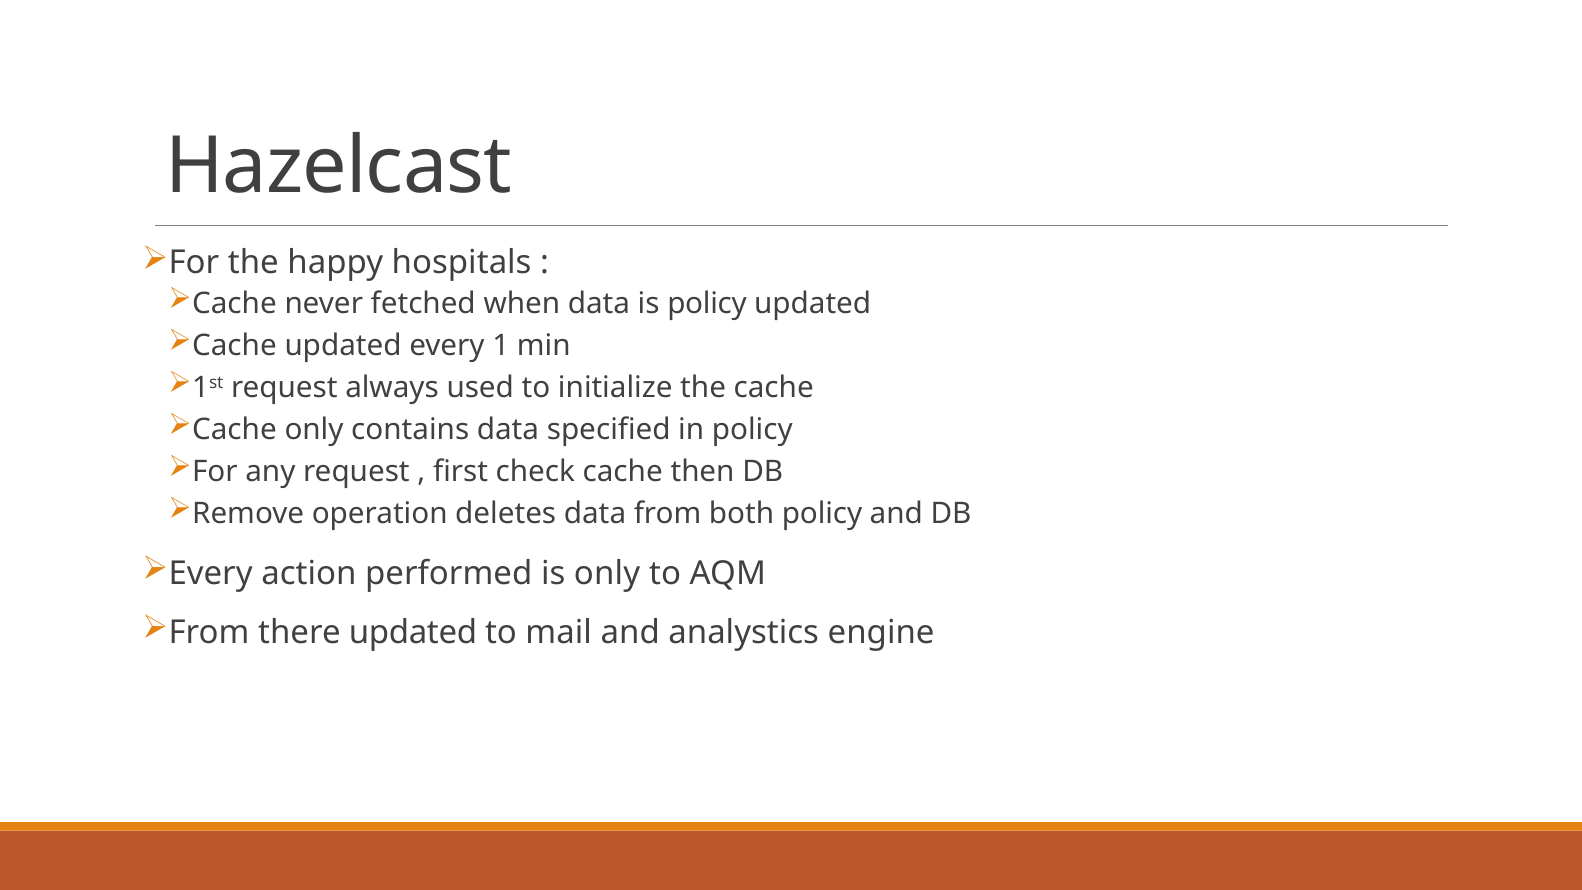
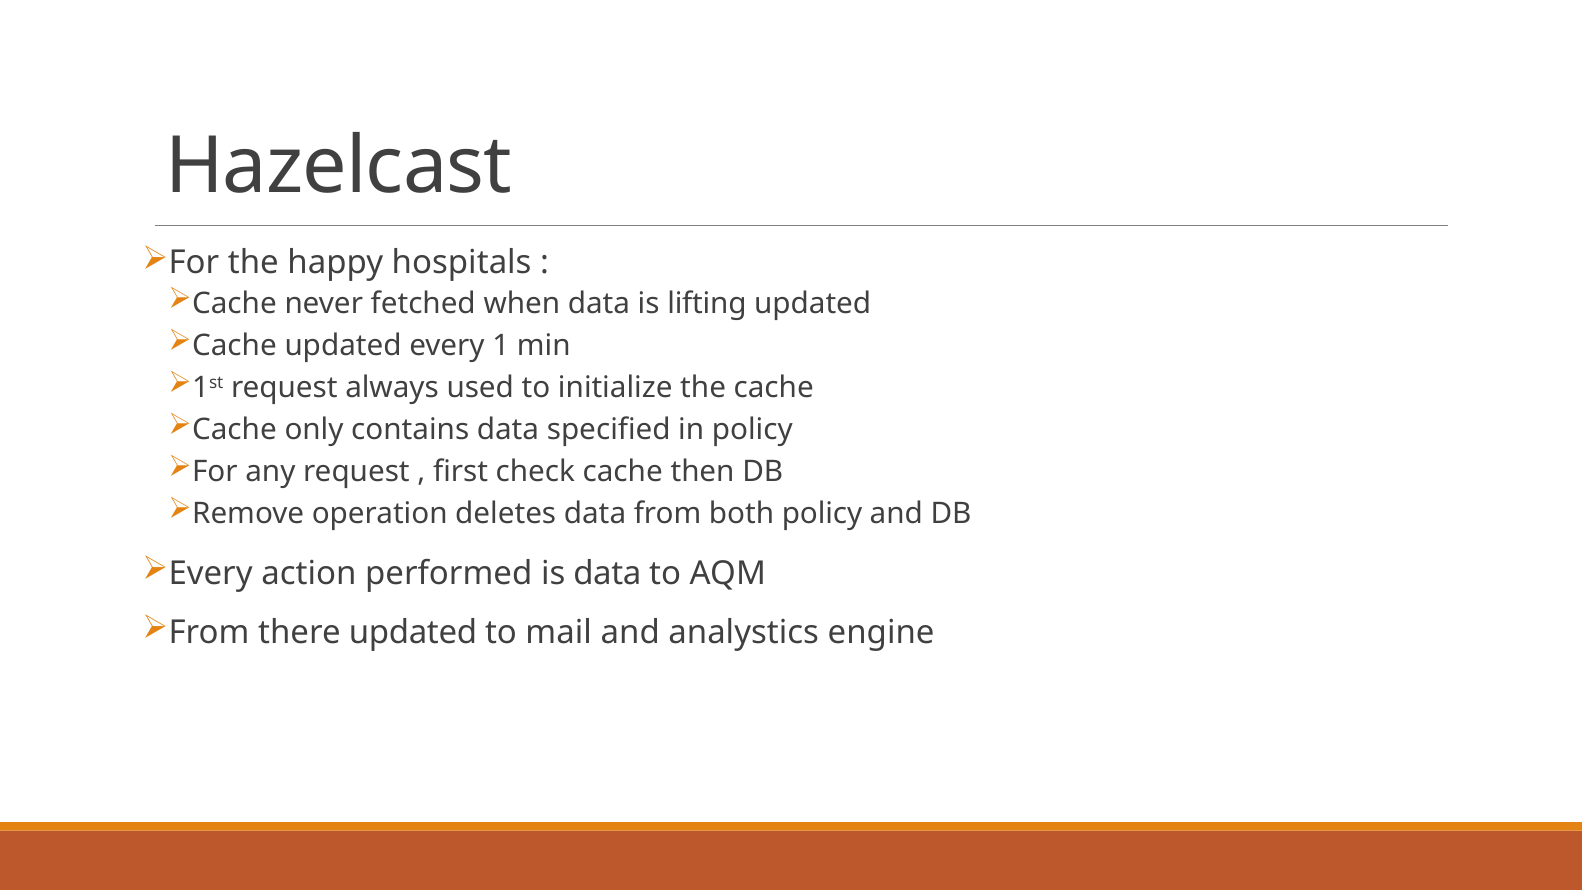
is policy: policy -> lifting
is only: only -> data
